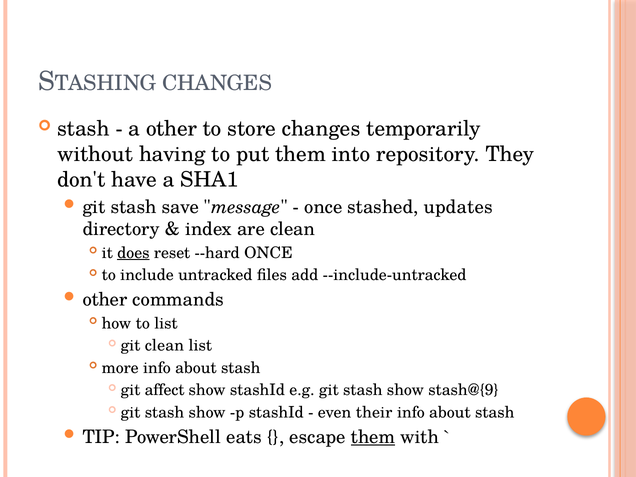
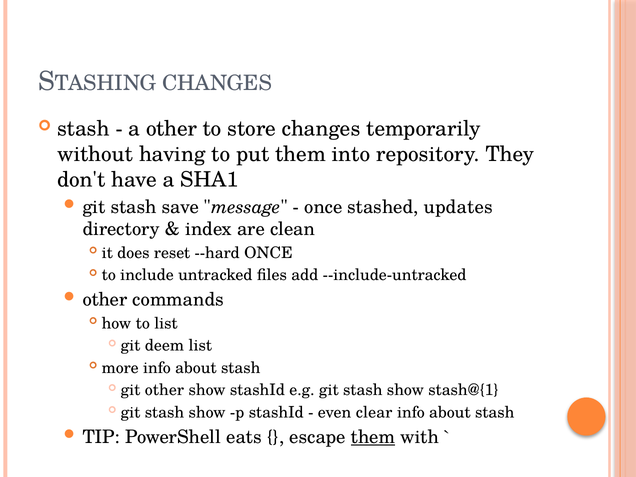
does underline: present -> none
git clean: clean -> deem
git affect: affect -> other
stash@{9: stash@{9 -> stash@{1
their: their -> clear
